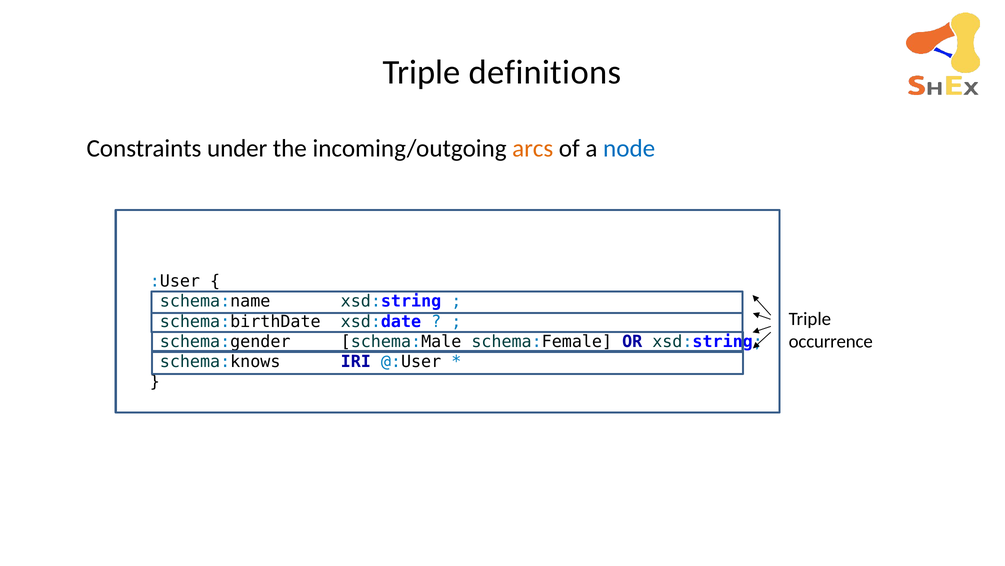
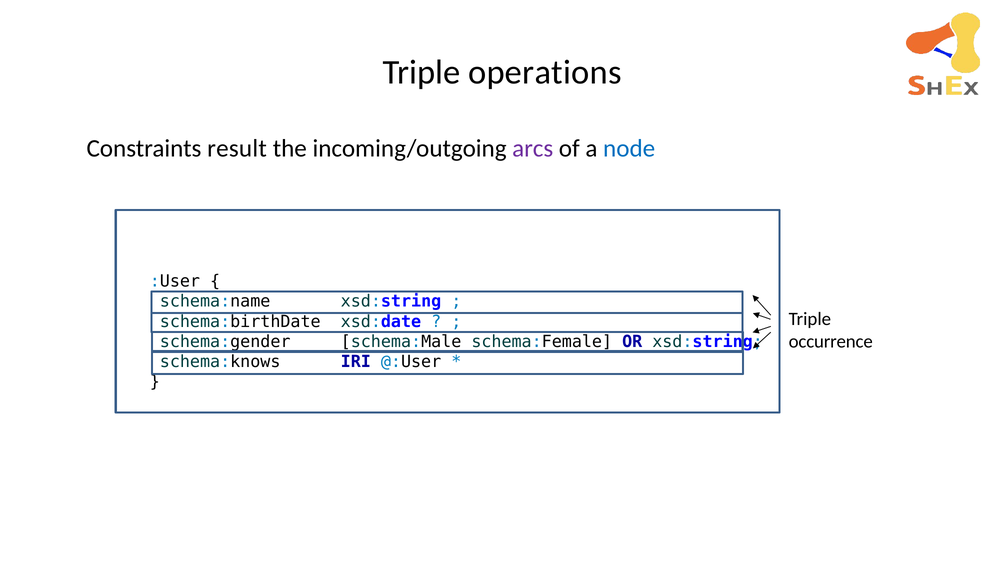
definitions: definitions -> operations
under: under -> result
arcs colour: orange -> purple
